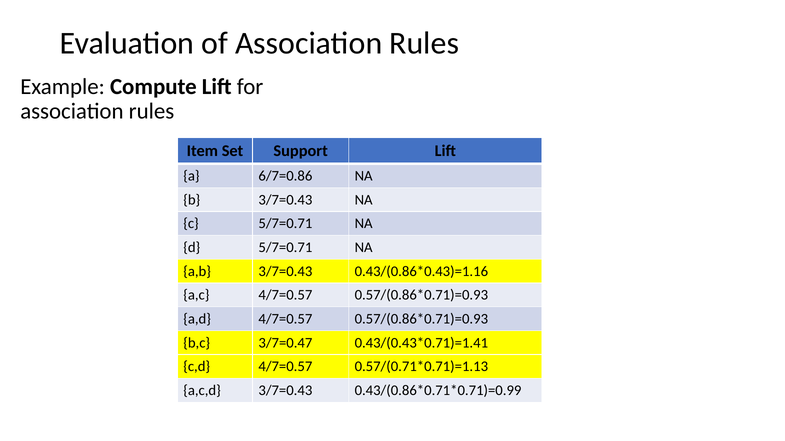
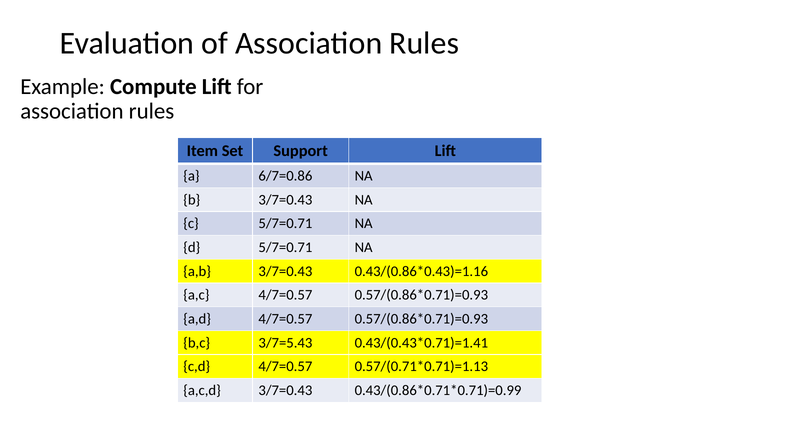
3/7=0.47: 3/7=0.47 -> 3/7=5.43
